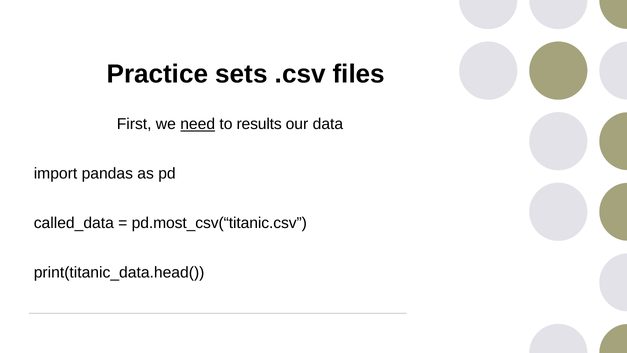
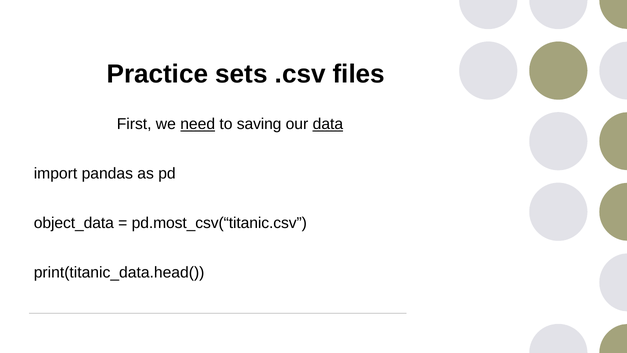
results: results -> saving
data underline: none -> present
called_data: called_data -> object_data
